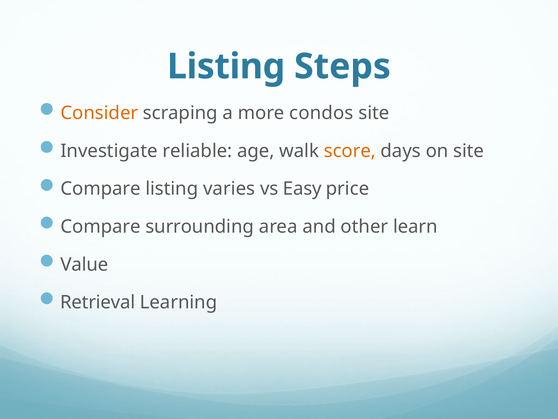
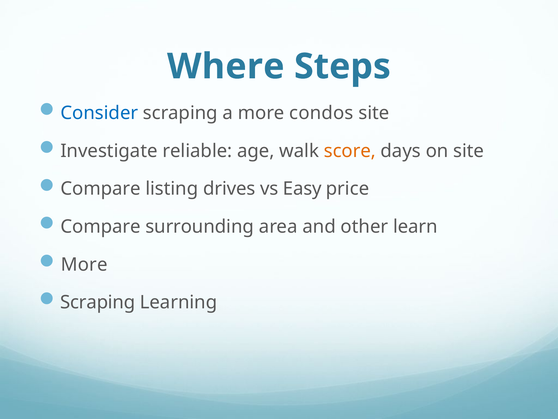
Listing at (226, 66): Listing -> Where
Consider colour: orange -> blue
varies: varies -> drives
Value at (84, 264): Value -> More
Retrieval at (98, 302): Retrieval -> Scraping
